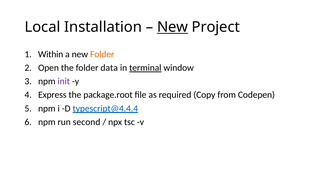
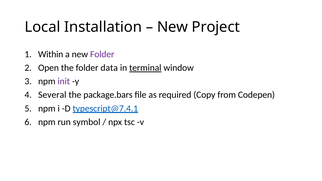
New at (173, 27) underline: present -> none
Folder at (102, 54) colour: orange -> purple
Express: Express -> Several
package.root: package.root -> package.bars
typescript@4.4.4: typescript@4.4.4 -> typescript@7.4.1
second: second -> symbol
